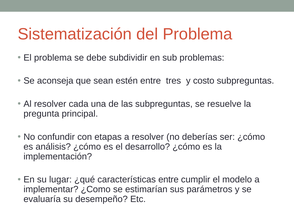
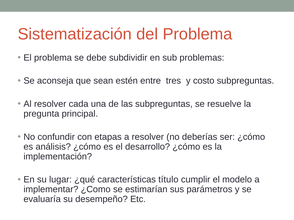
características entre: entre -> título
